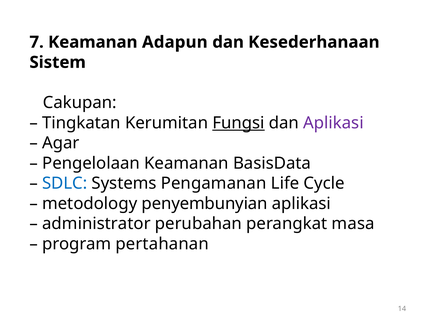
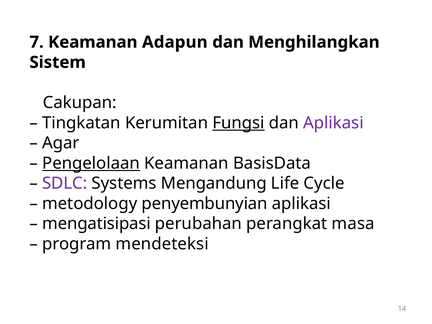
Kesederhanaan: Kesederhanaan -> Menghilangkan
Pengelolaan underline: none -> present
SDLC colour: blue -> purple
Pengamanan: Pengamanan -> Mengandung
administrator: administrator -> mengatisipasi
pertahanan: pertahanan -> mendeteksi
